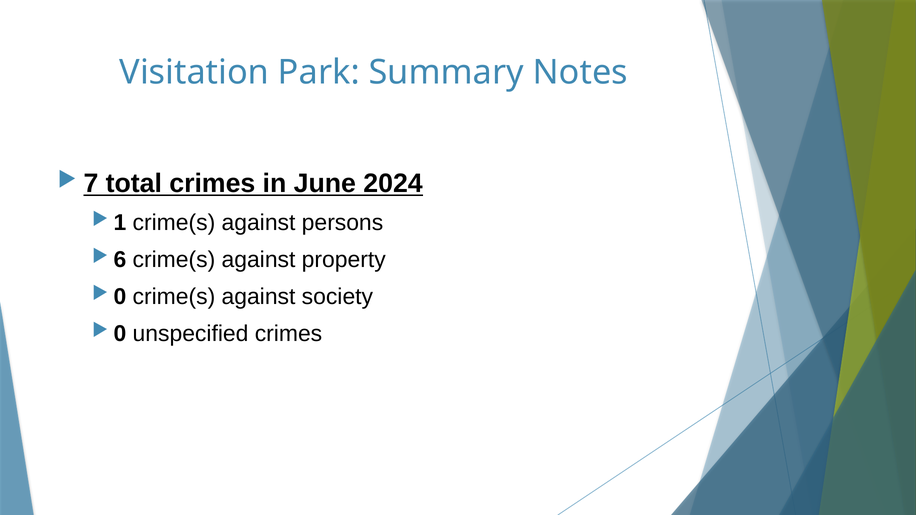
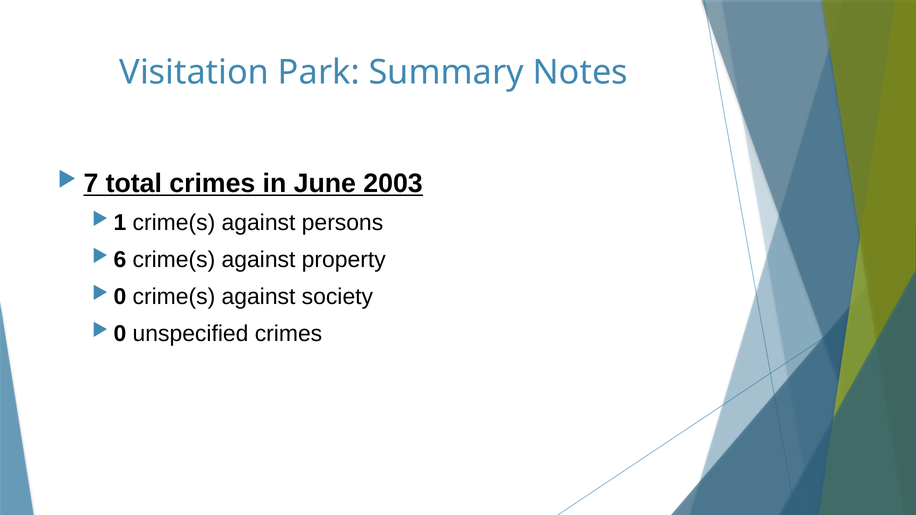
2024: 2024 -> 2003
